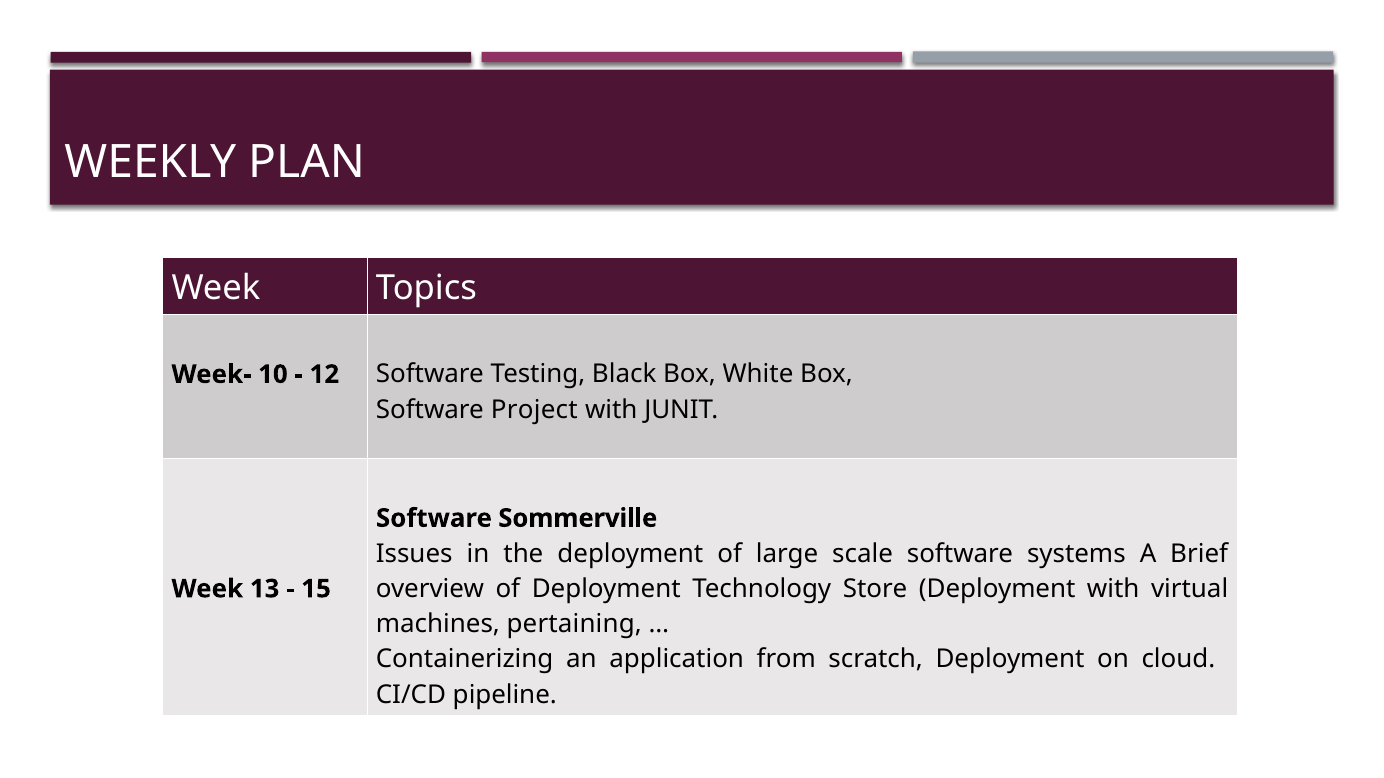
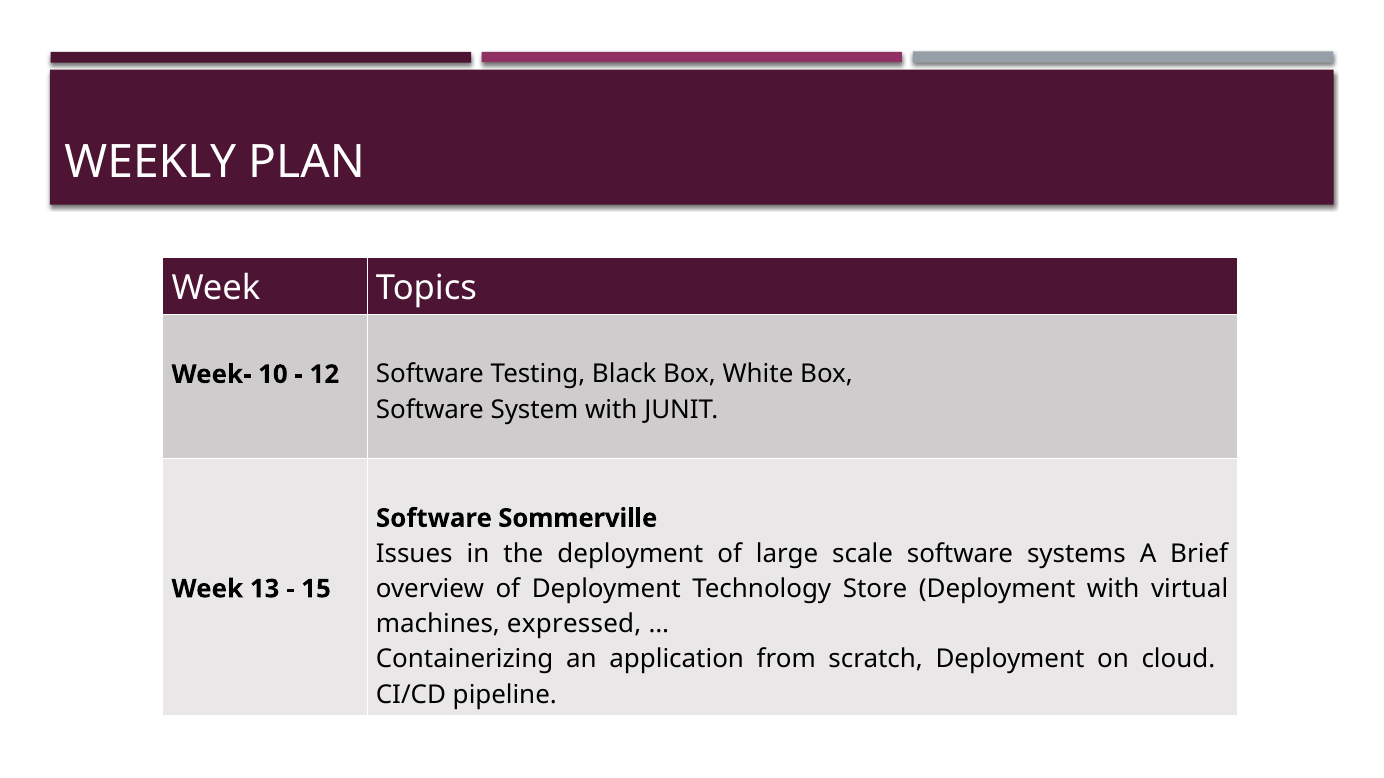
Project: Project -> System
pertaining: pertaining -> expressed
